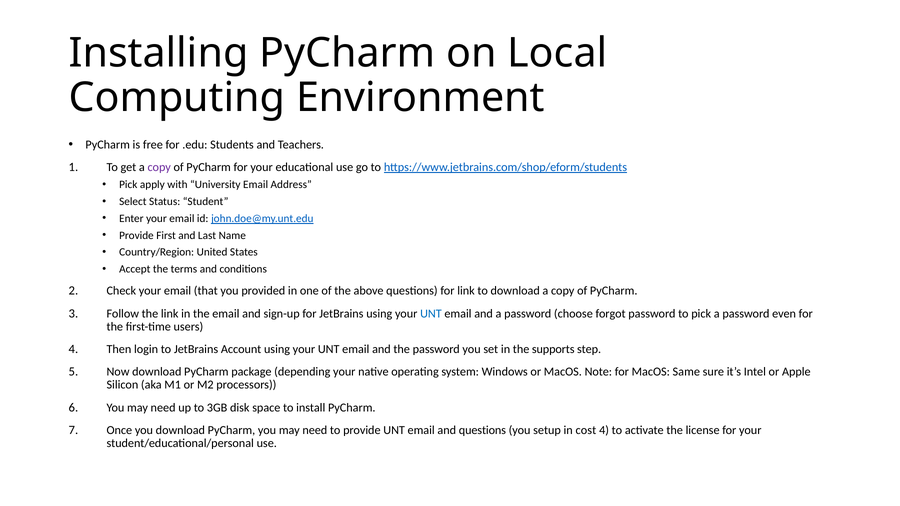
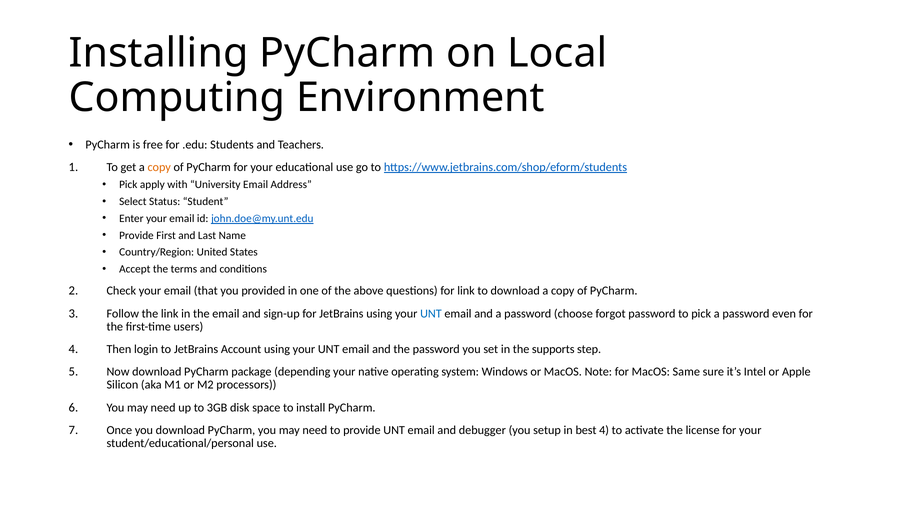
copy at (159, 167) colour: purple -> orange
and questions: questions -> debugger
cost: cost -> best
